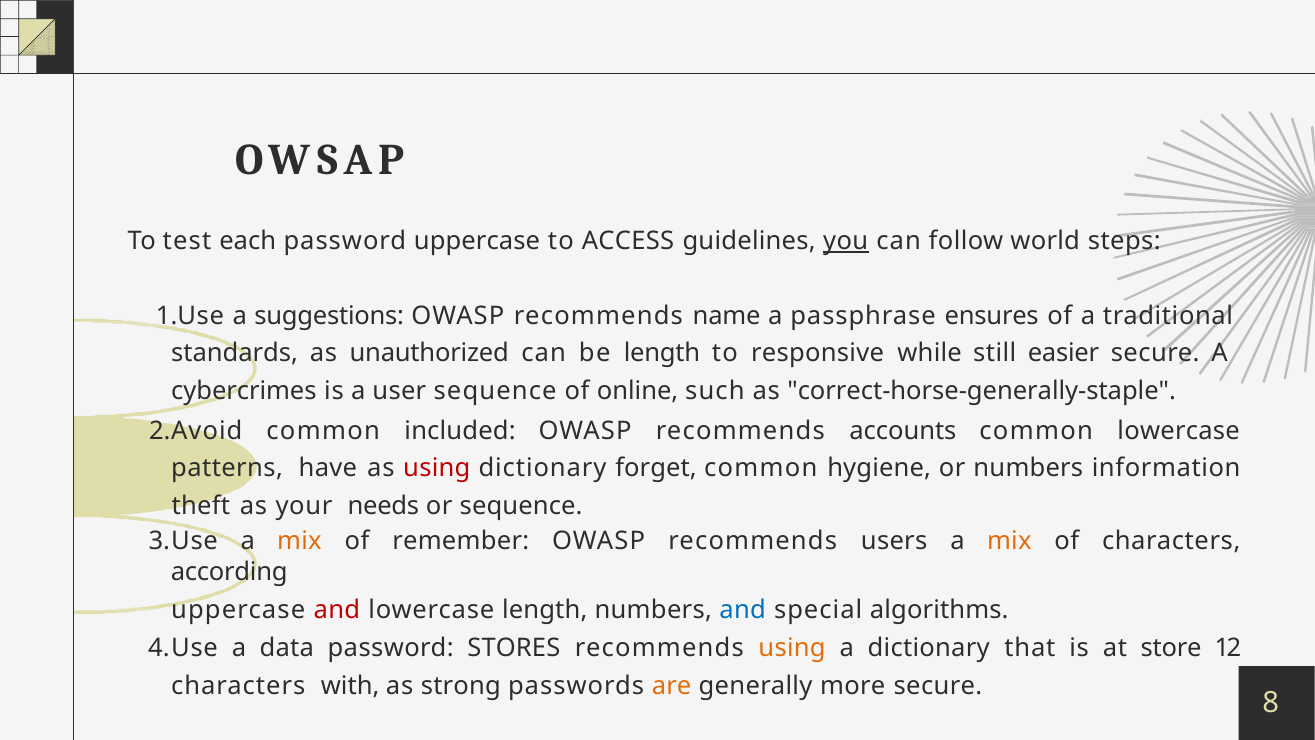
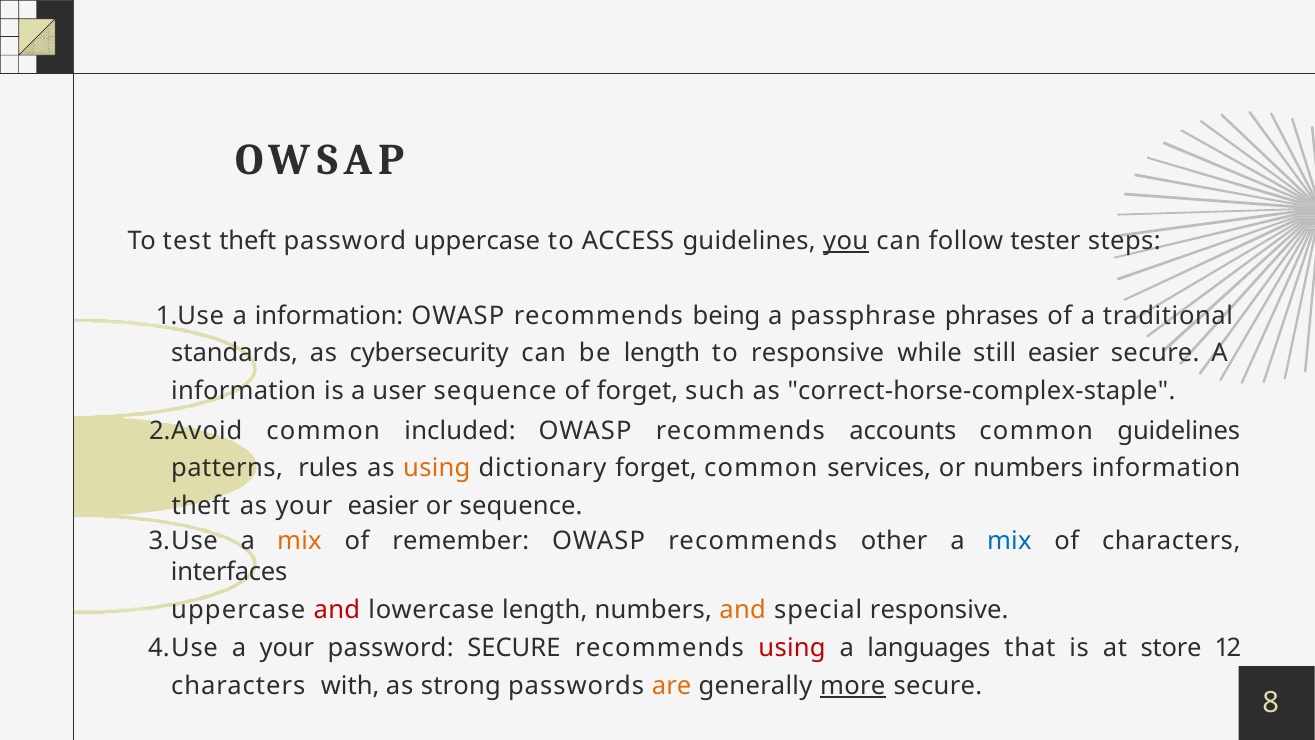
test each: each -> theft
world: world -> tester
suggestions at (329, 316): suggestions -> information
name: name -> being
ensures: ensures -> phrases
unauthorized: unauthorized -> cybersecurity
cybercrimes at (244, 391): cybercrimes -> information
of online: online -> forget
correct-horse-generally-staple: correct-horse-generally-staple -> correct-horse-complex-staple
common lowercase: lowercase -> guidelines
have: have -> rules
using at (437, 468) colour: red -> orange
hygiene: hygiene -> services
your needs: needs -> easier
users: users -> other
mix at (1009, 541) colour: orange -> blue
according: according -> interfaces
and at (743, 610) colour: blue -> orange
special algorithms: algorithms -> responsive
a data: data -> your
password STORES: STORES -> SECURE
using at (792, 648) colour: orange -> red
a dictionary: dictionary -> languages
more underline: none -> present
